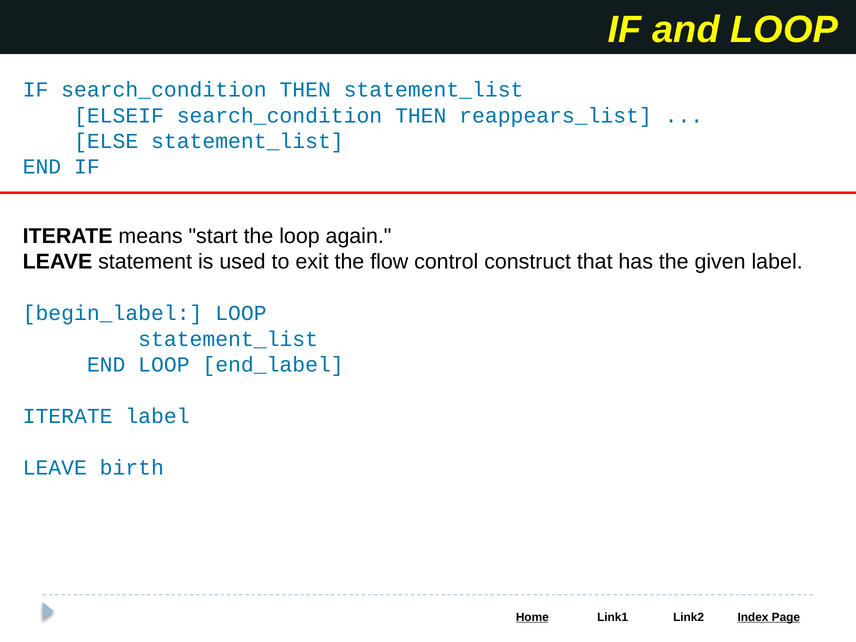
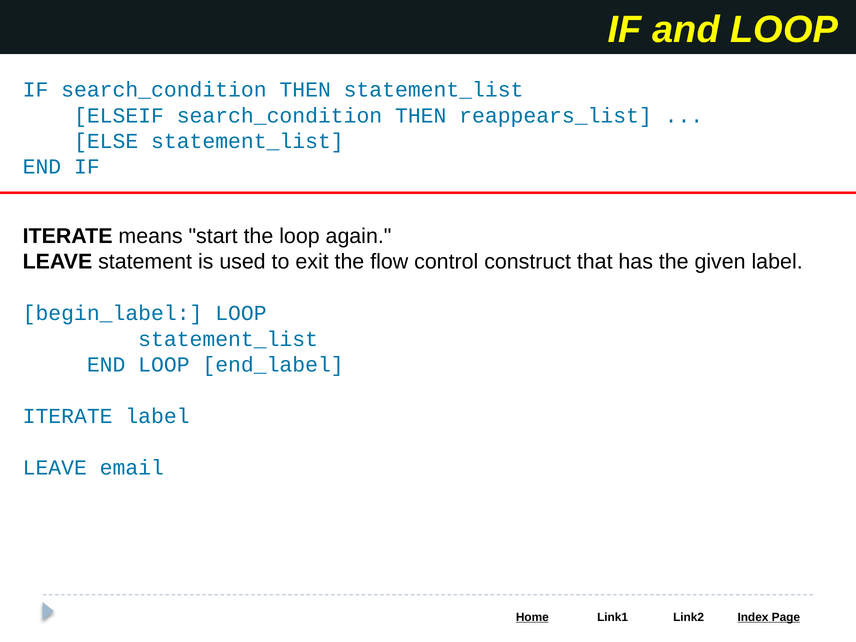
birth: birth -> email
